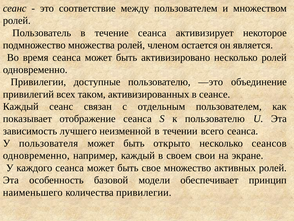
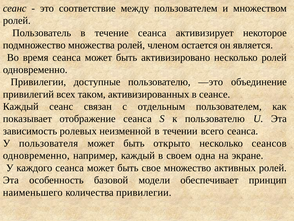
лучшего: лучшего -> ролевых
свои: свои -> одна
